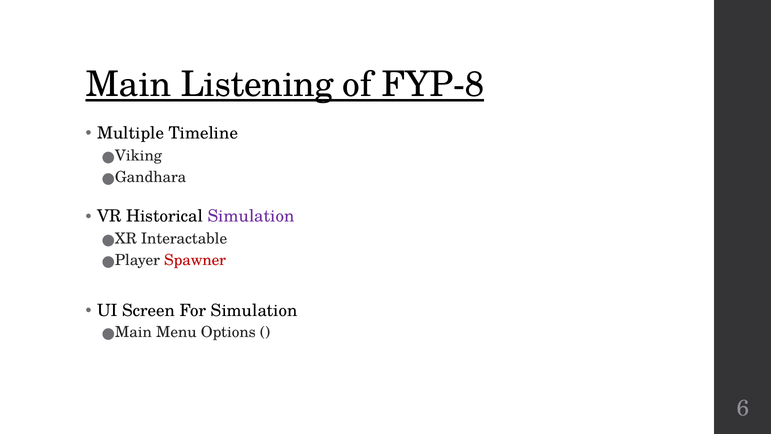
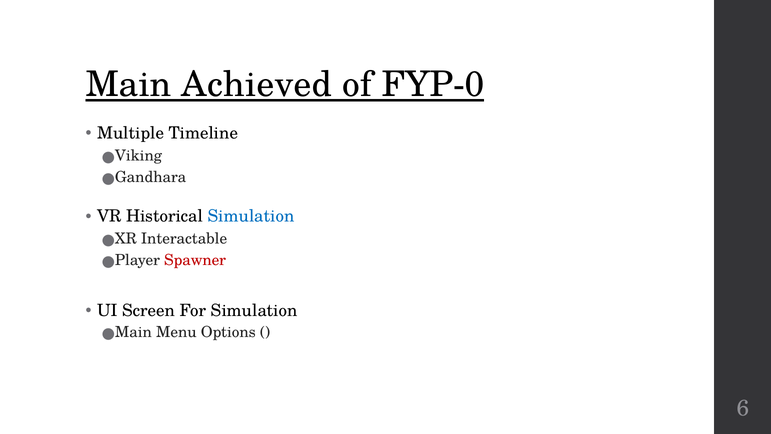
Listening: Listening -> Achieved
FYP-8: FYP-8 -> FYP-0
Simulation at (251, 216) colour: purple -> blue
